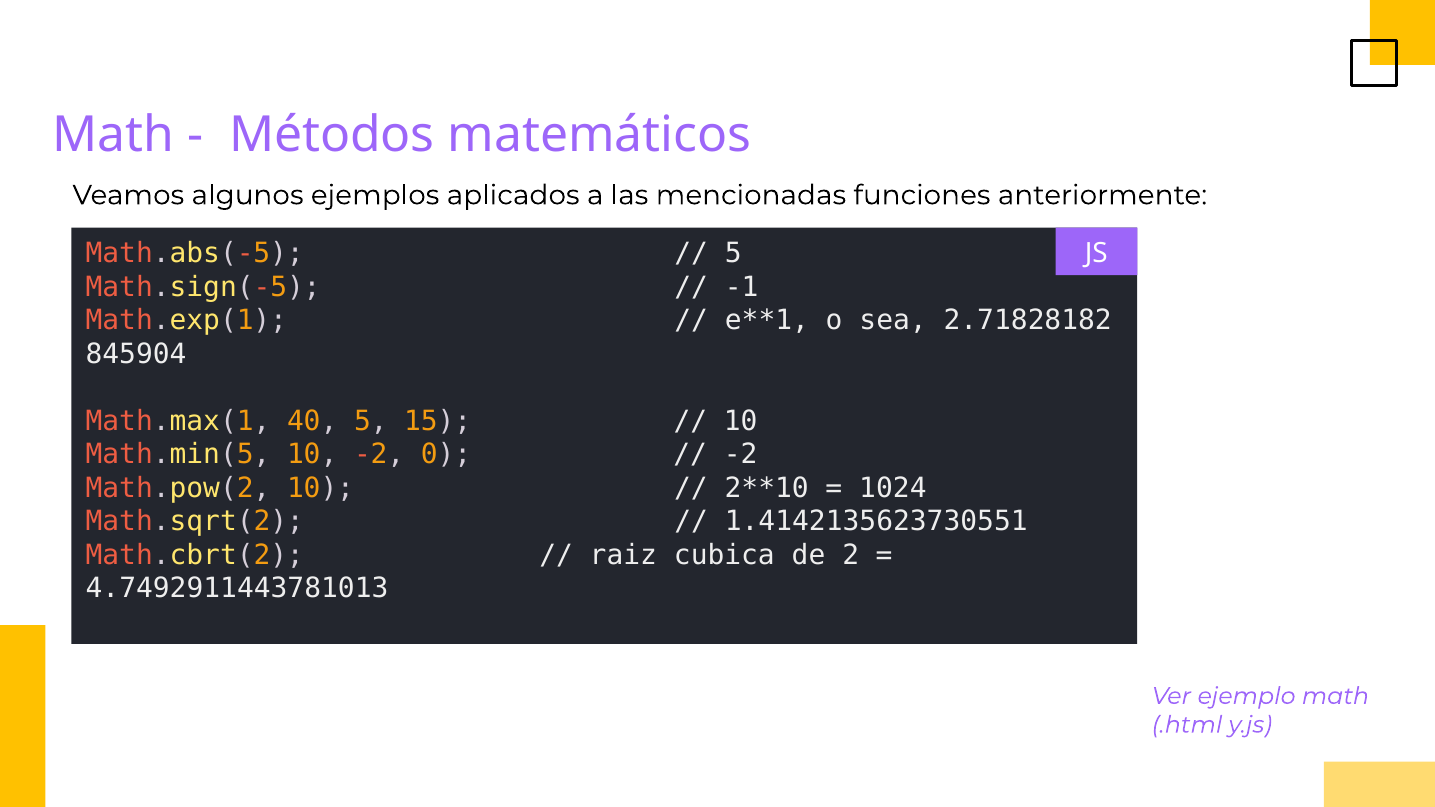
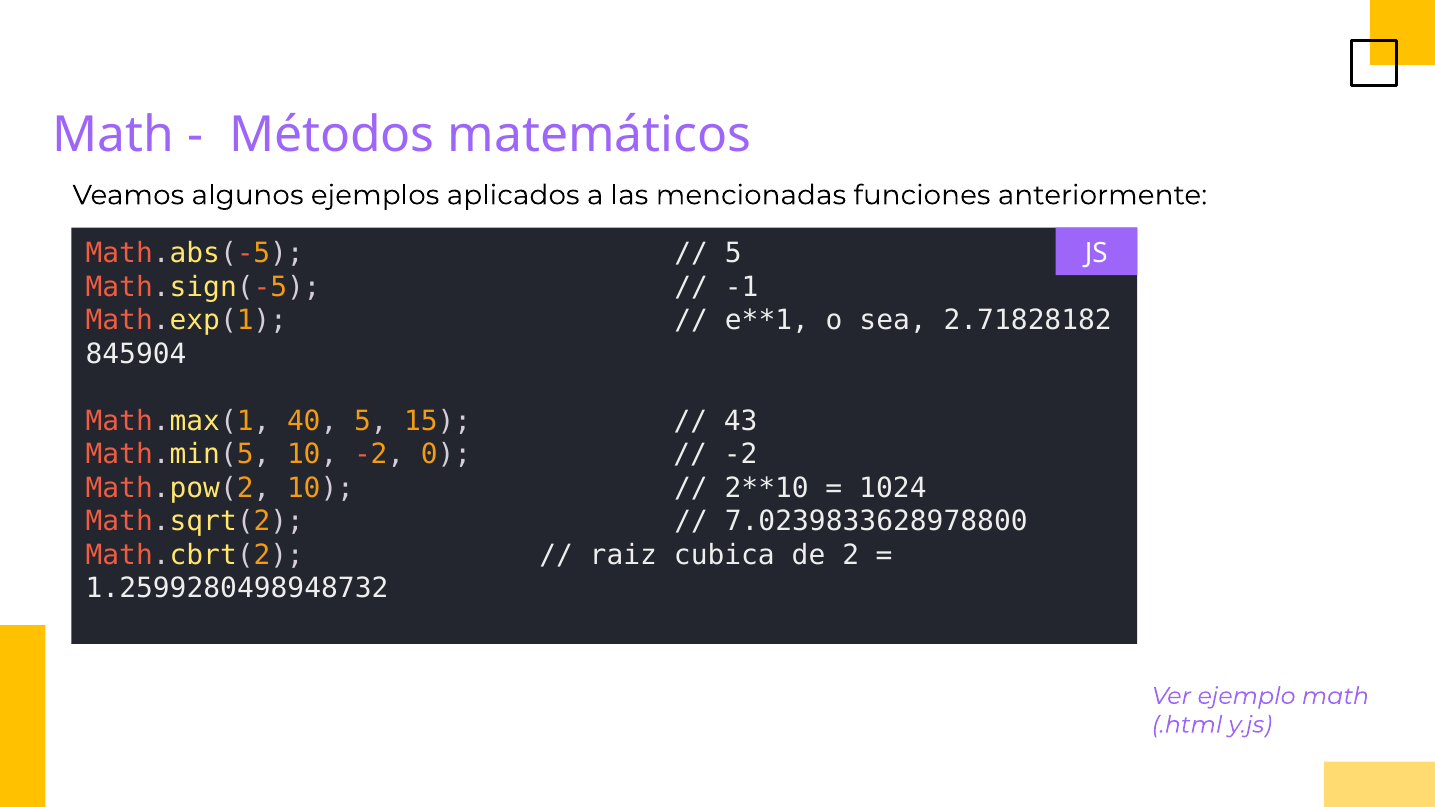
10 at (741, 421): 10 -> 43
1.4142135623730551: 1.4142135623730551 -> 7.0239833628978800
4.7492911443781013: 4.7492911443781013 -> 1.2599280498948732
